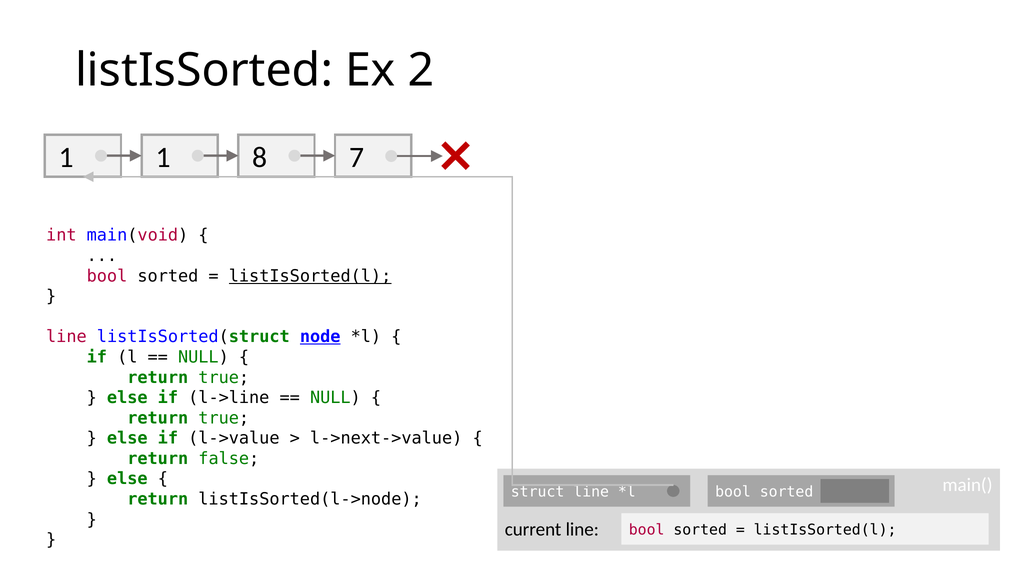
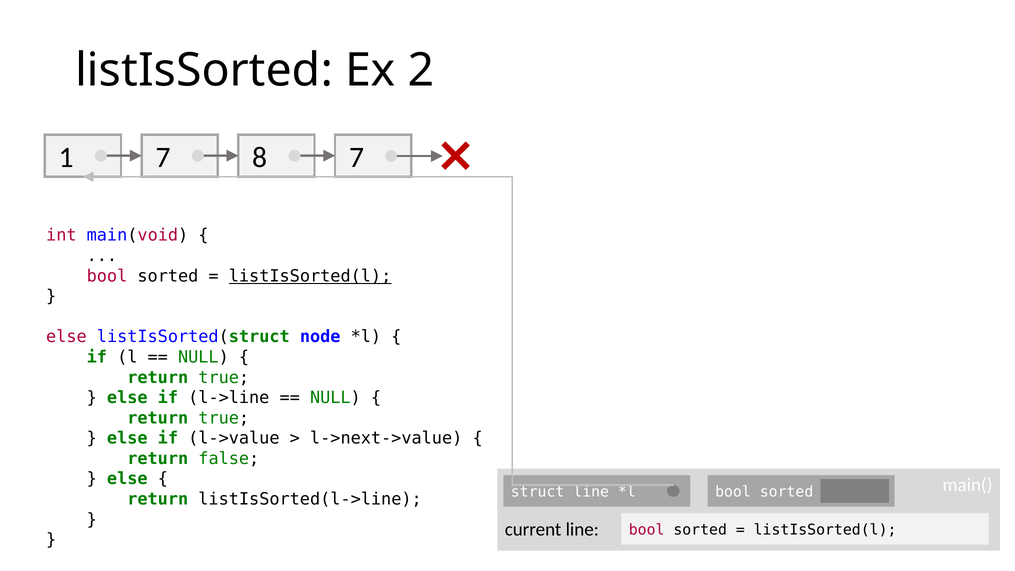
1 1: 1 -> 7
line at (66, 337): line -> else
node underline: present -> none
listIsSorted(l->node: listIsSorted(l->node -> listIsSorted(l->line
